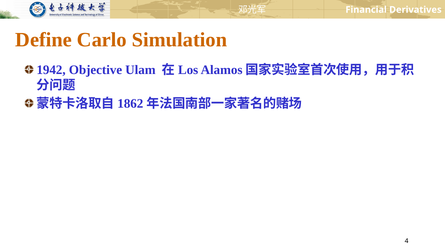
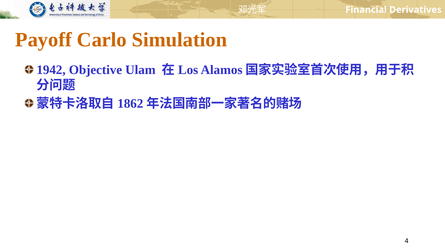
Define: Define -> Payoff
